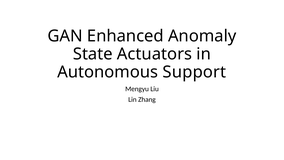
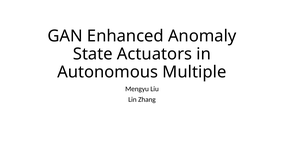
Support: Support -> Multiple
